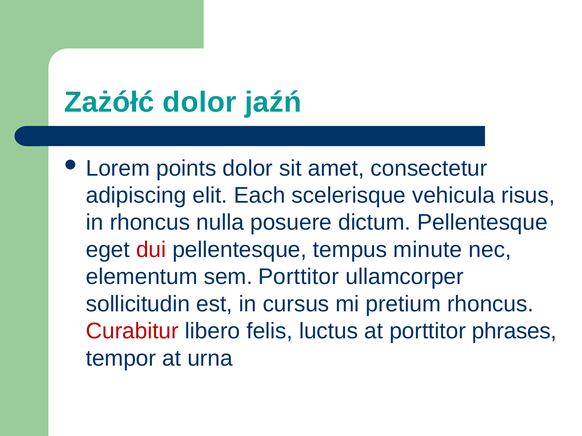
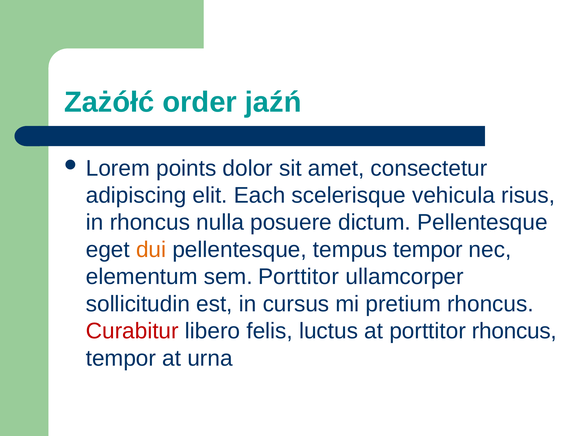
Zażółć dolor: dolor -> order
dui colour: red -> orange
tempus minute: minute -> tempor
porttitor phrases: phrases -> rhoncus
